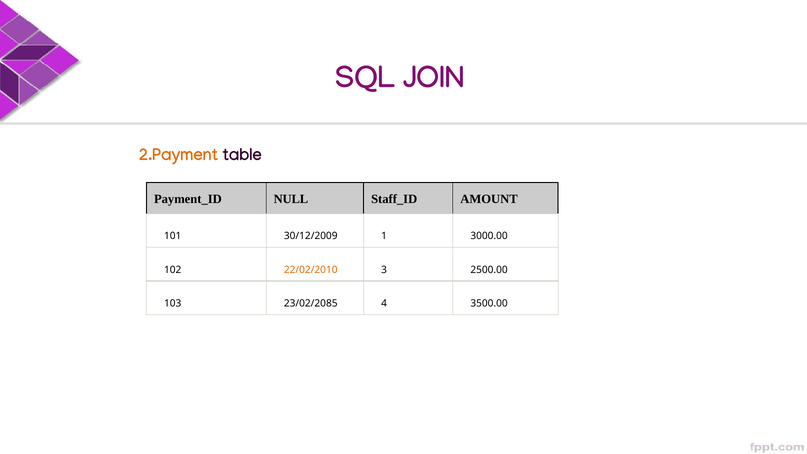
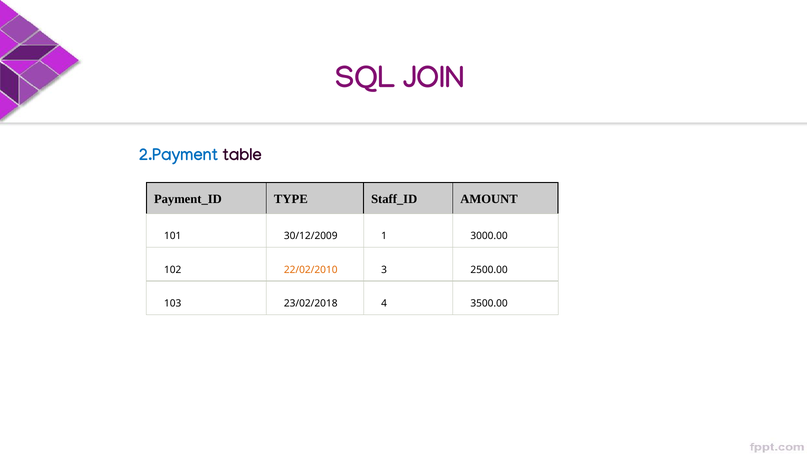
2.Payment colour: orange -> blue
NULL: NULL -> TYPE
23/02/2085: 23/02/2085 -> 23/02/2018
